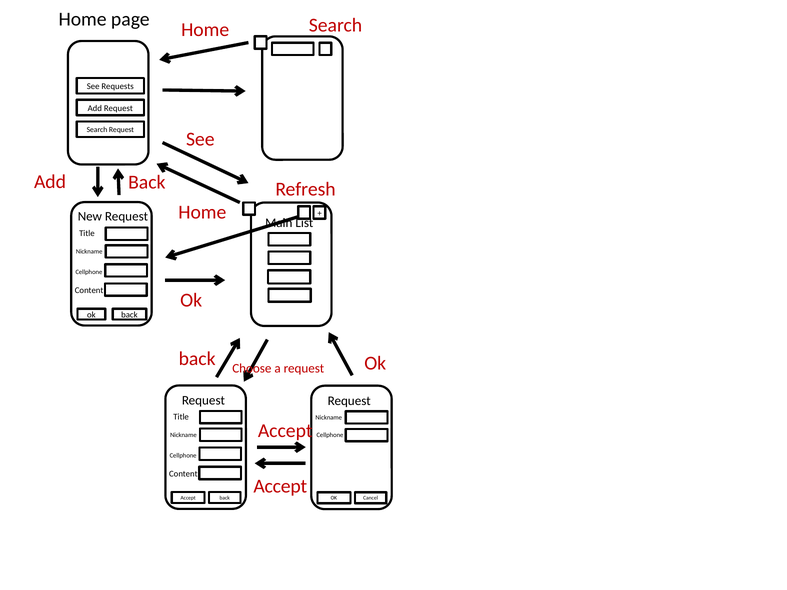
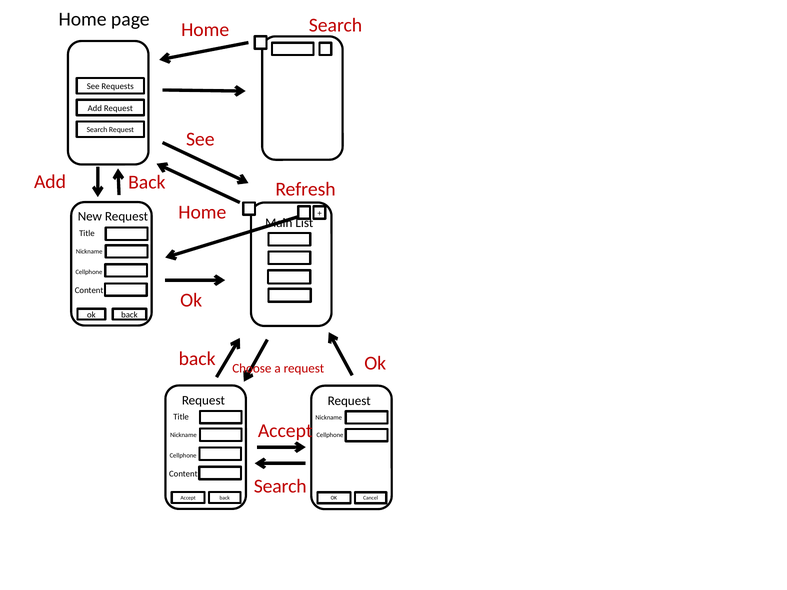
Accept at (280, 487): Accept -> Search
